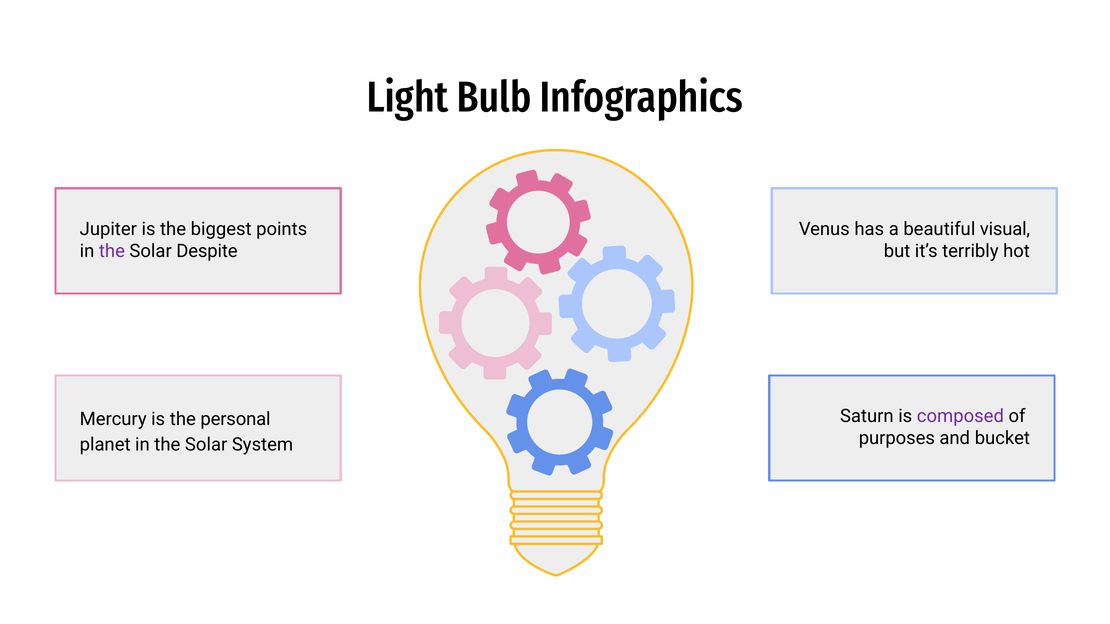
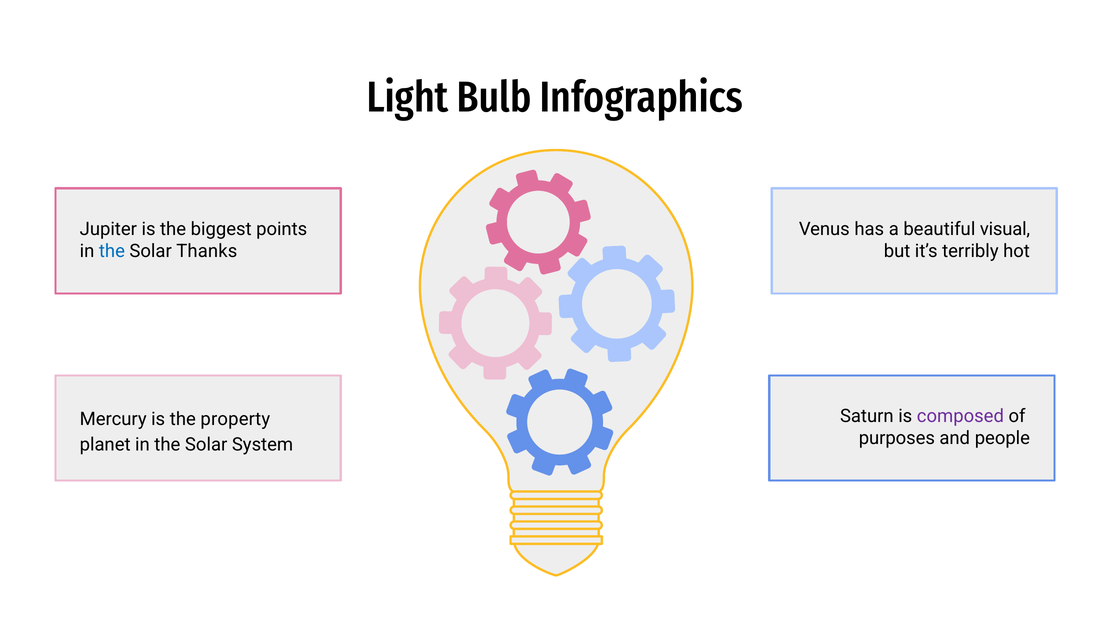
the at (112, 251) colour: purple -> blue
Despite: Despite -> Thanks
personal: personal -> property
bucket: bucket -> people
